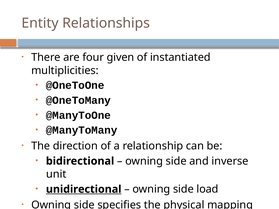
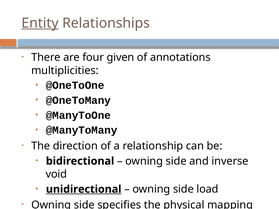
Entity underline: none -> present
instantiated: instantiated -> annotations
unit: unit -> void
